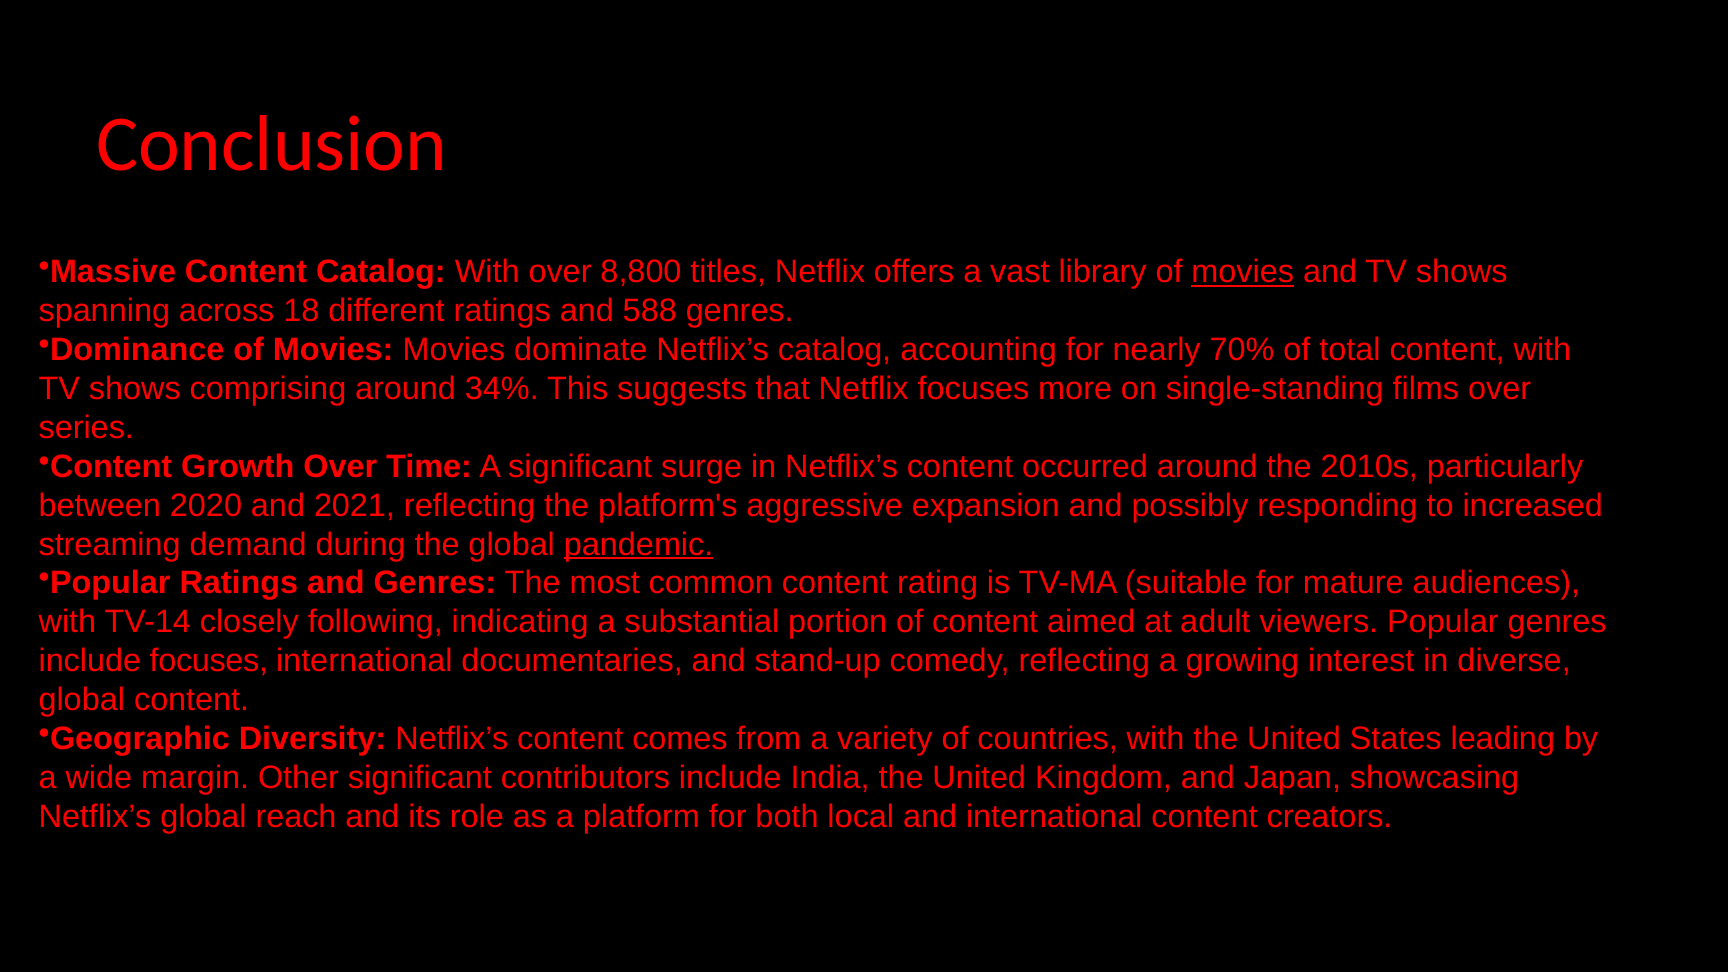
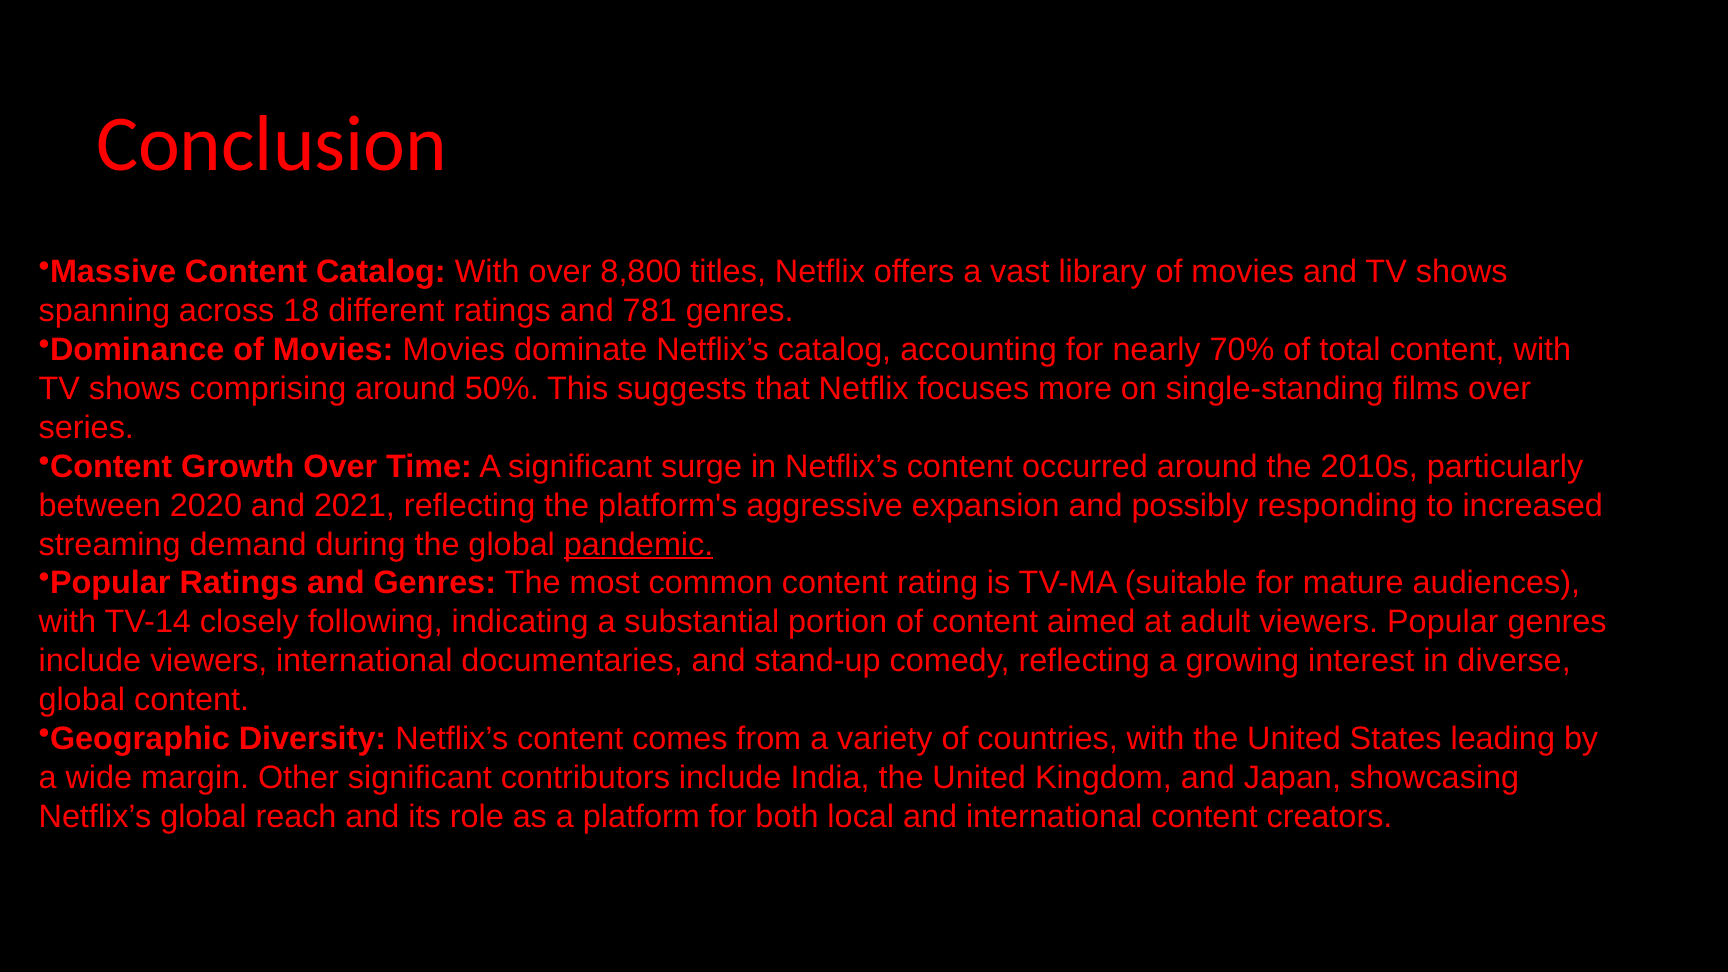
movies at (1243, 272) underline: present -> none
588: 588 -> 781
34%: 34% -> 50%
include focuses: focuses -> viewers
